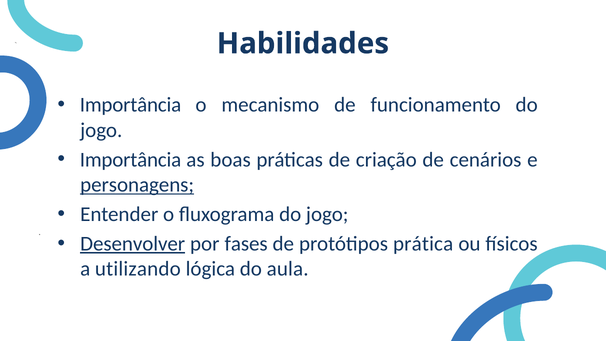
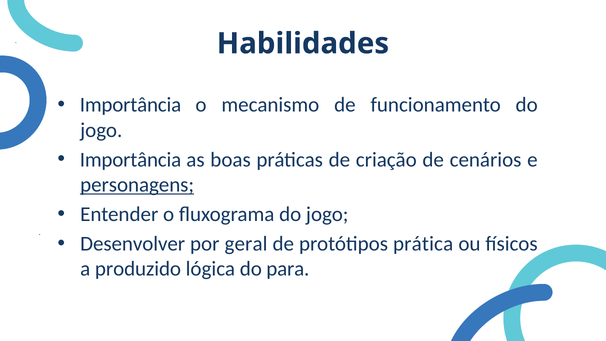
Desenvolver underline: present -> none
fases: fases -> geral
utilizando: utilizando -> produzido
aula: aula -> para
